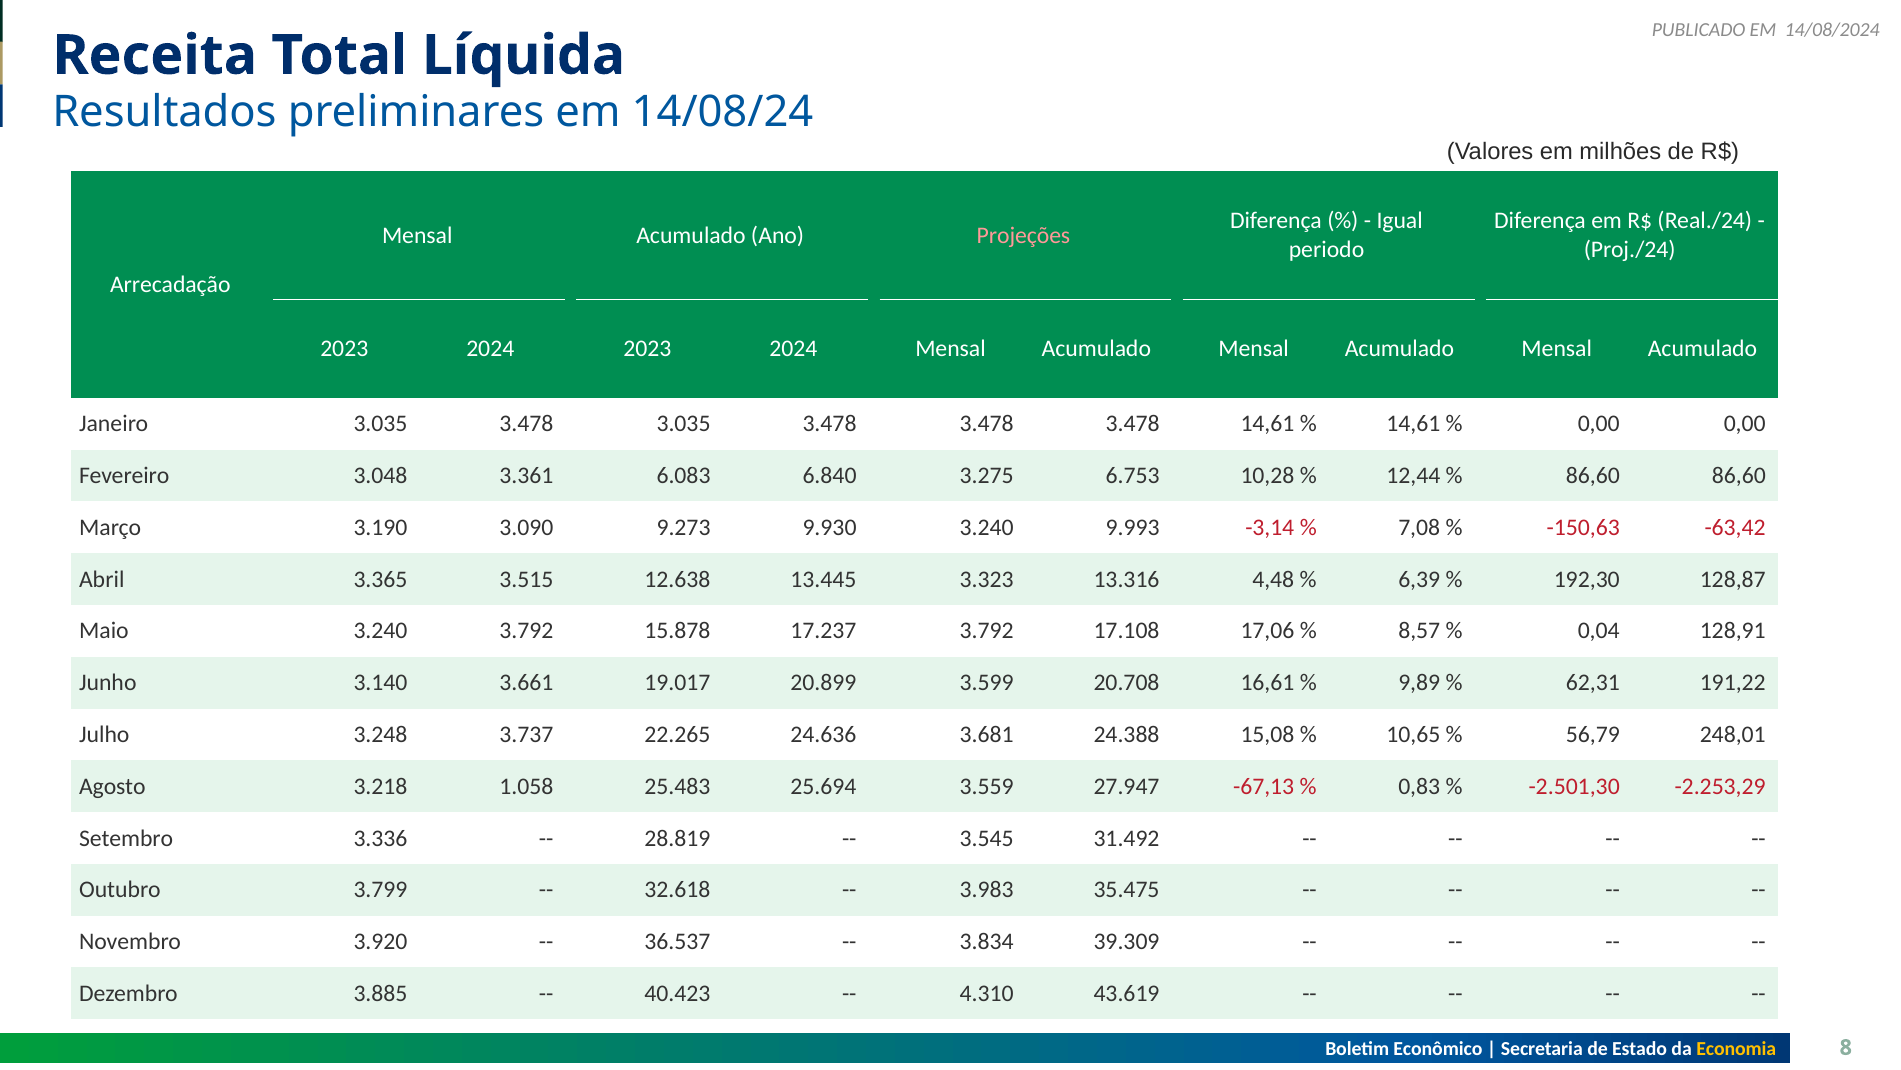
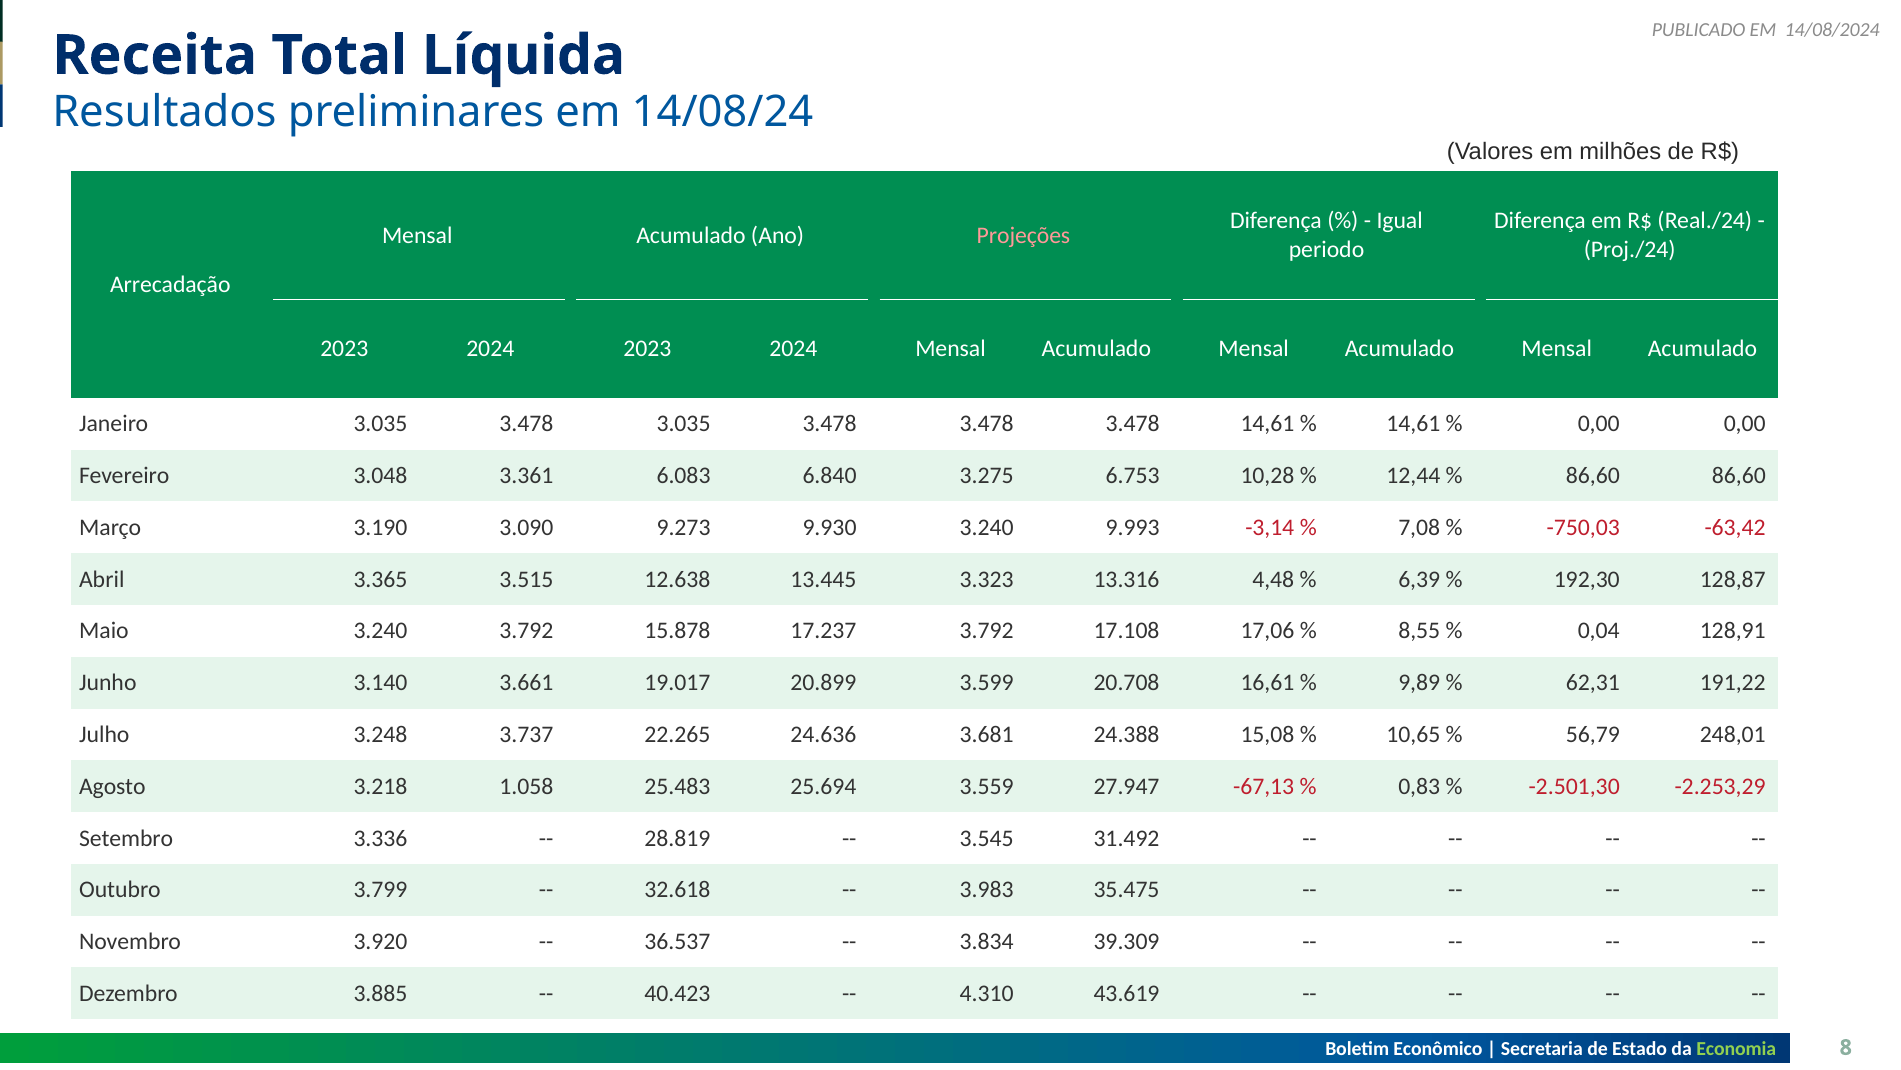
-150,63: -150,63 -> -750,03
8,57: 8,57 -> 8,55
Economia colour: yellow -> light green
